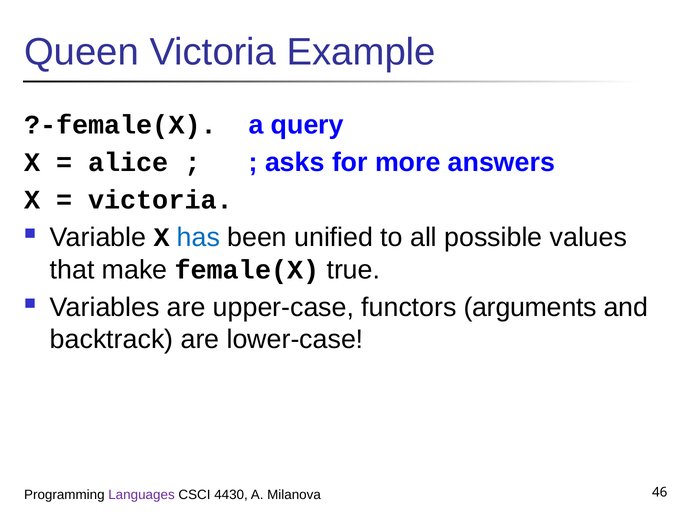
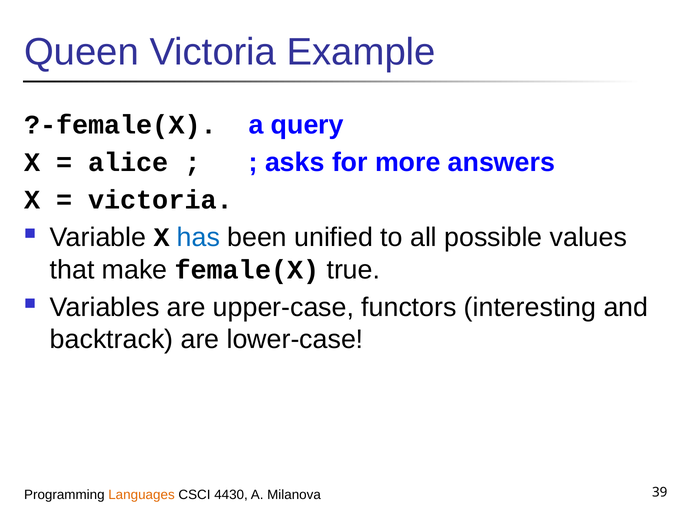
arguments: arguments -> interesting
Languages colour: purple -> orange
46: 46 -> 39
